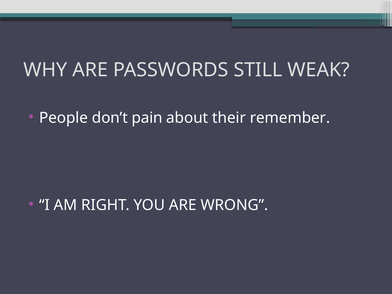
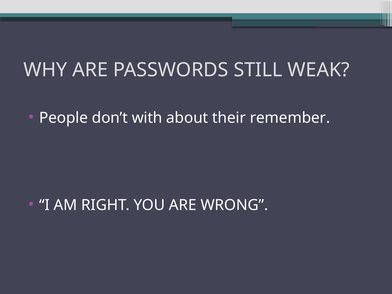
pain: pain -> with
